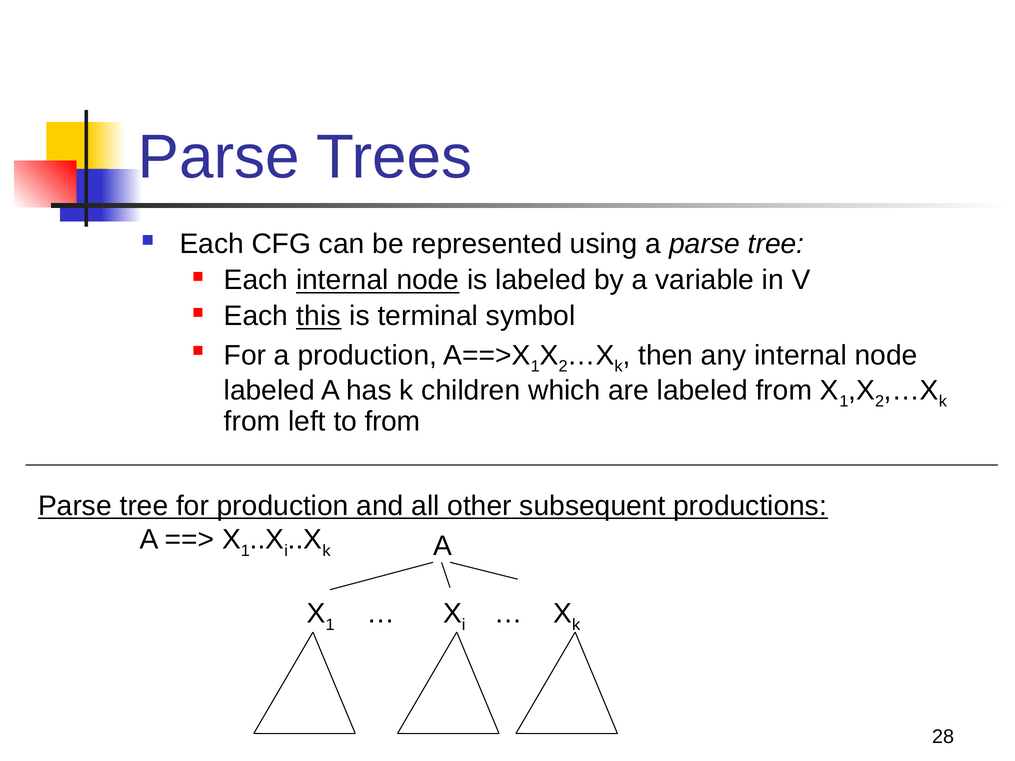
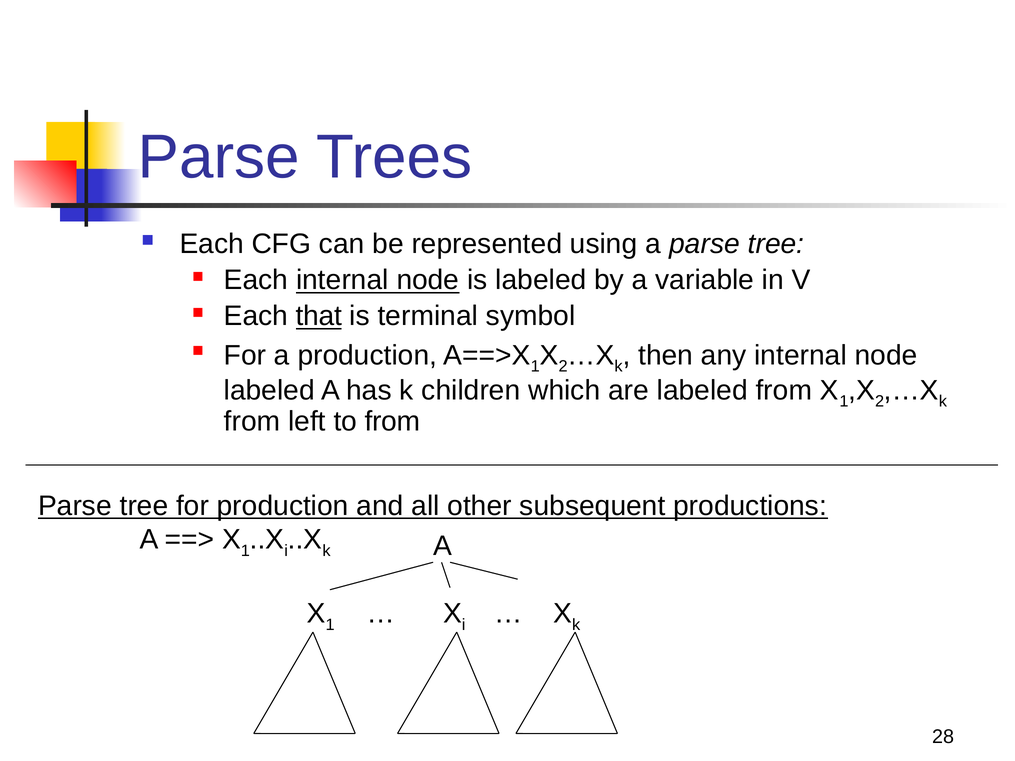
this: this -> that
